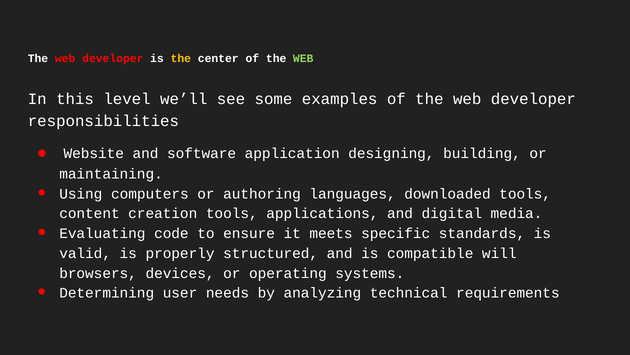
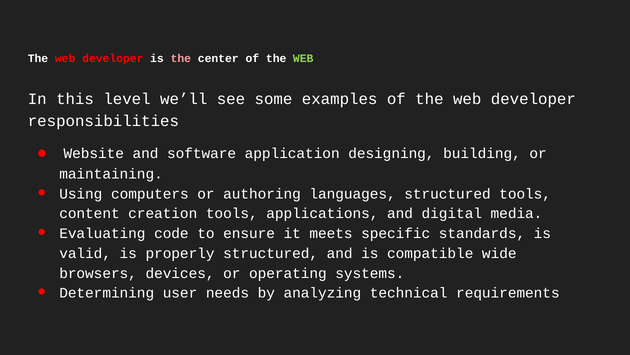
the at (181, 58) colour: yellow -> pink
languages downloaded: downloaded -> structured
will: will -> wide
